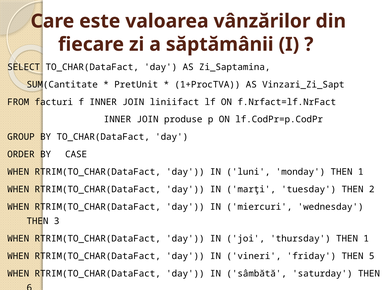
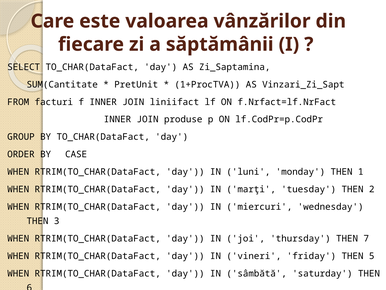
thursday THEN 1: 1 -> 7
